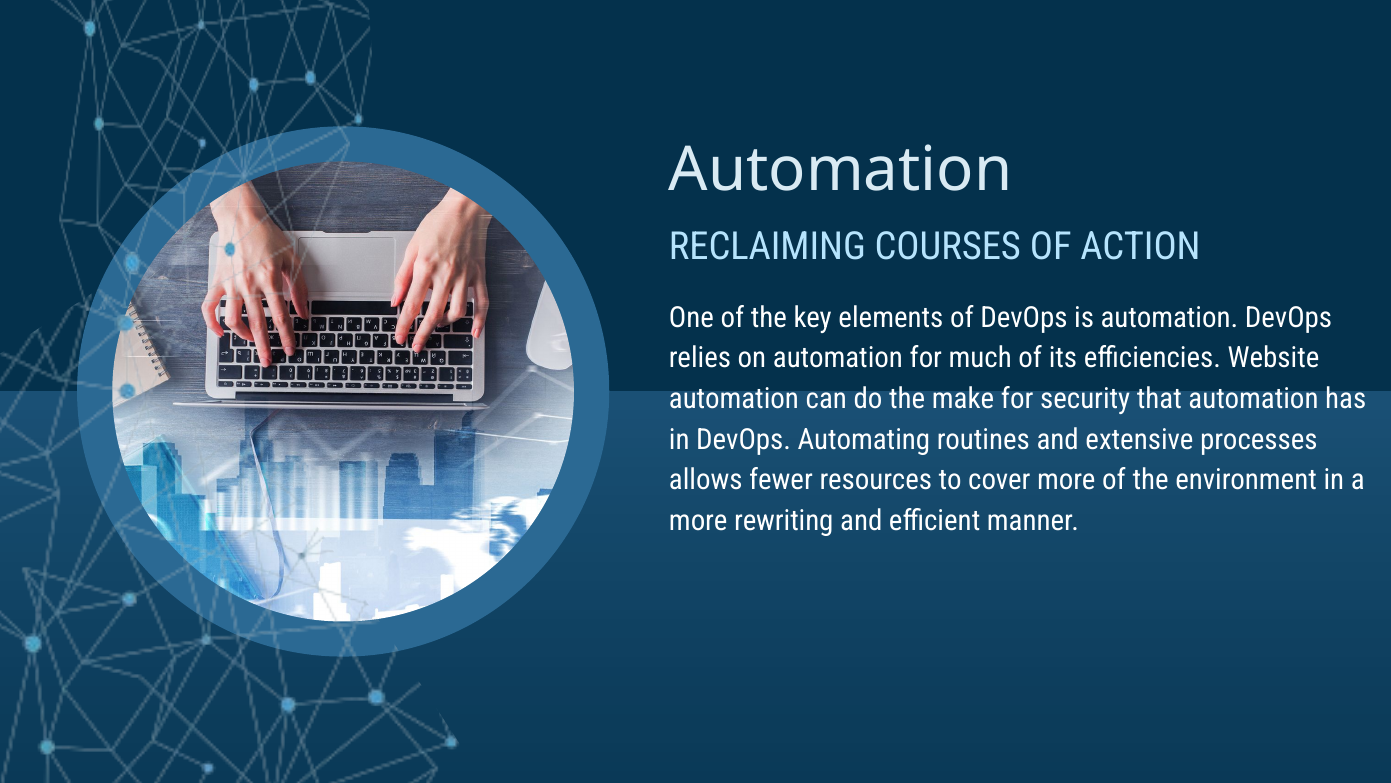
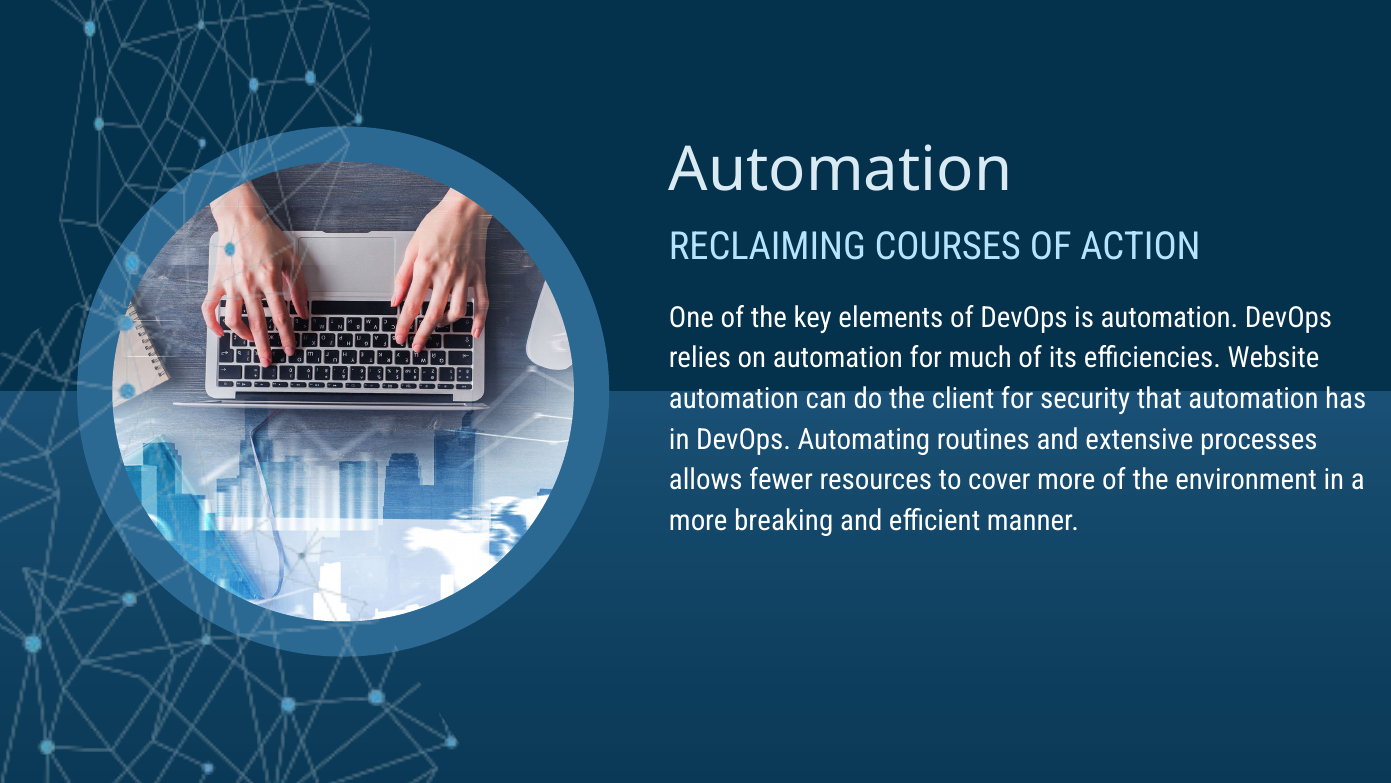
make: make -> client
rewriting: rewriting -> breaking
